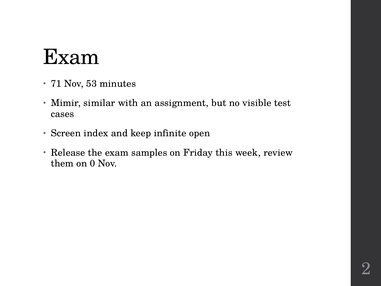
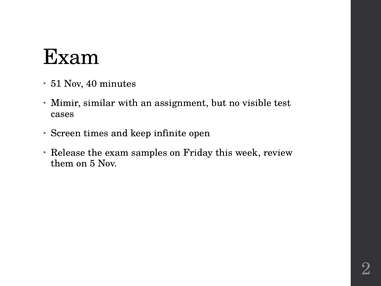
71: 71 -> 51
53: 53 -> 40
index: index -> times
0: 0 -> 5
